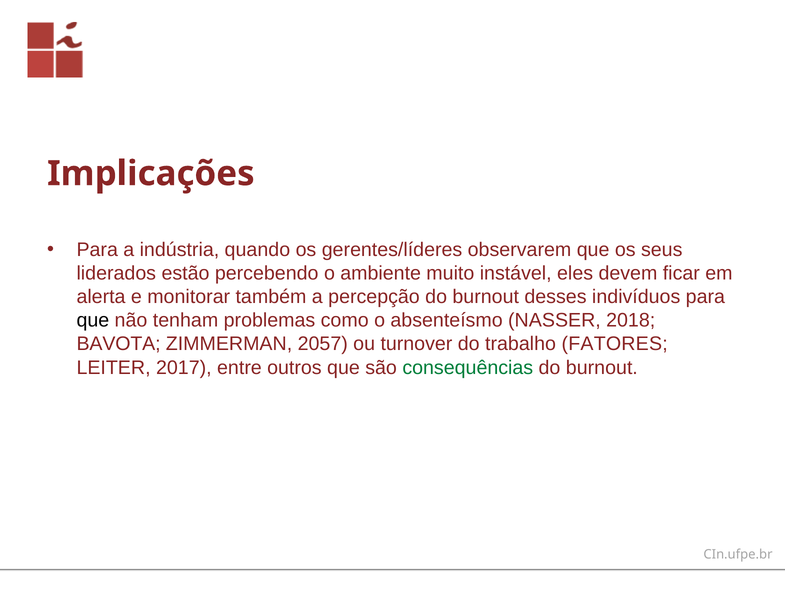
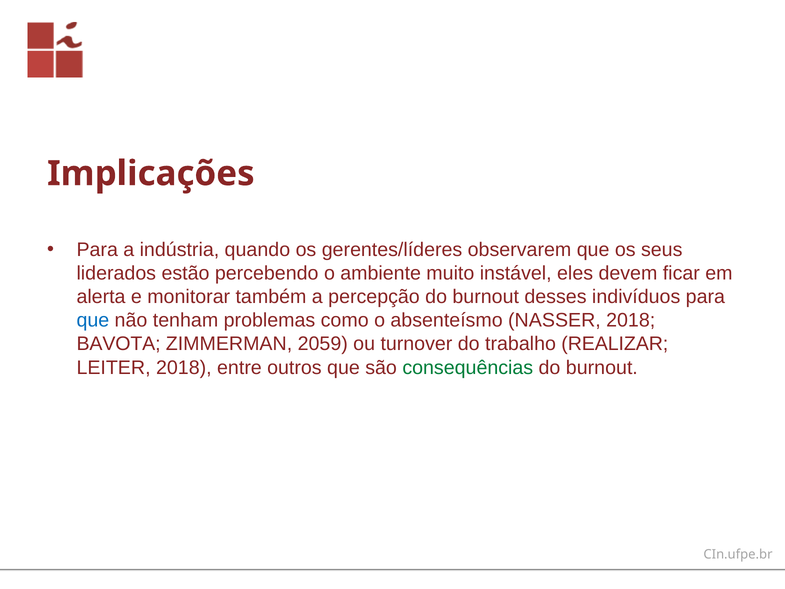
que at (93, 320) colour: black -> blue
2057: 2057 -> 2059
FATORES: FATORES -> REALIZAR
LEITER 2017: 2017 -> 2018
